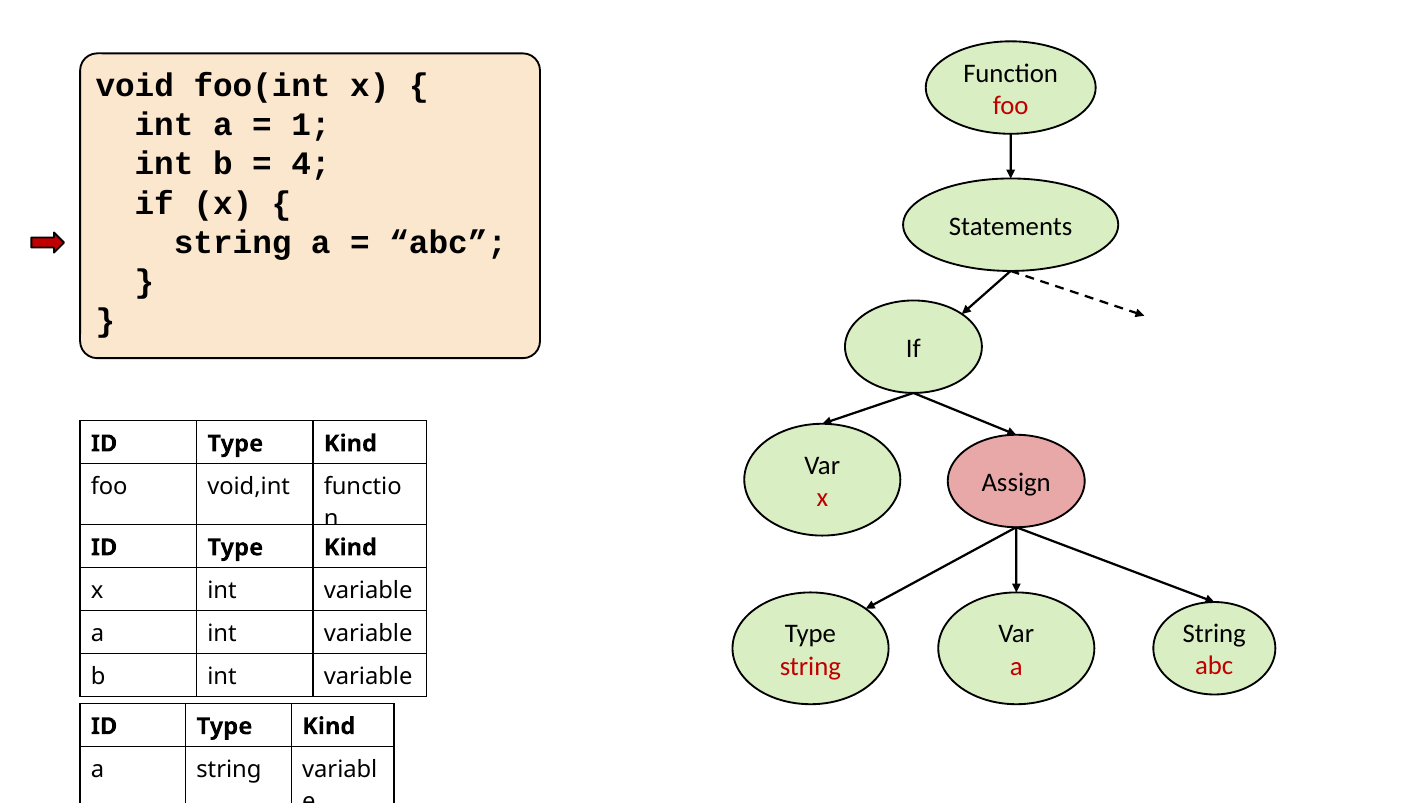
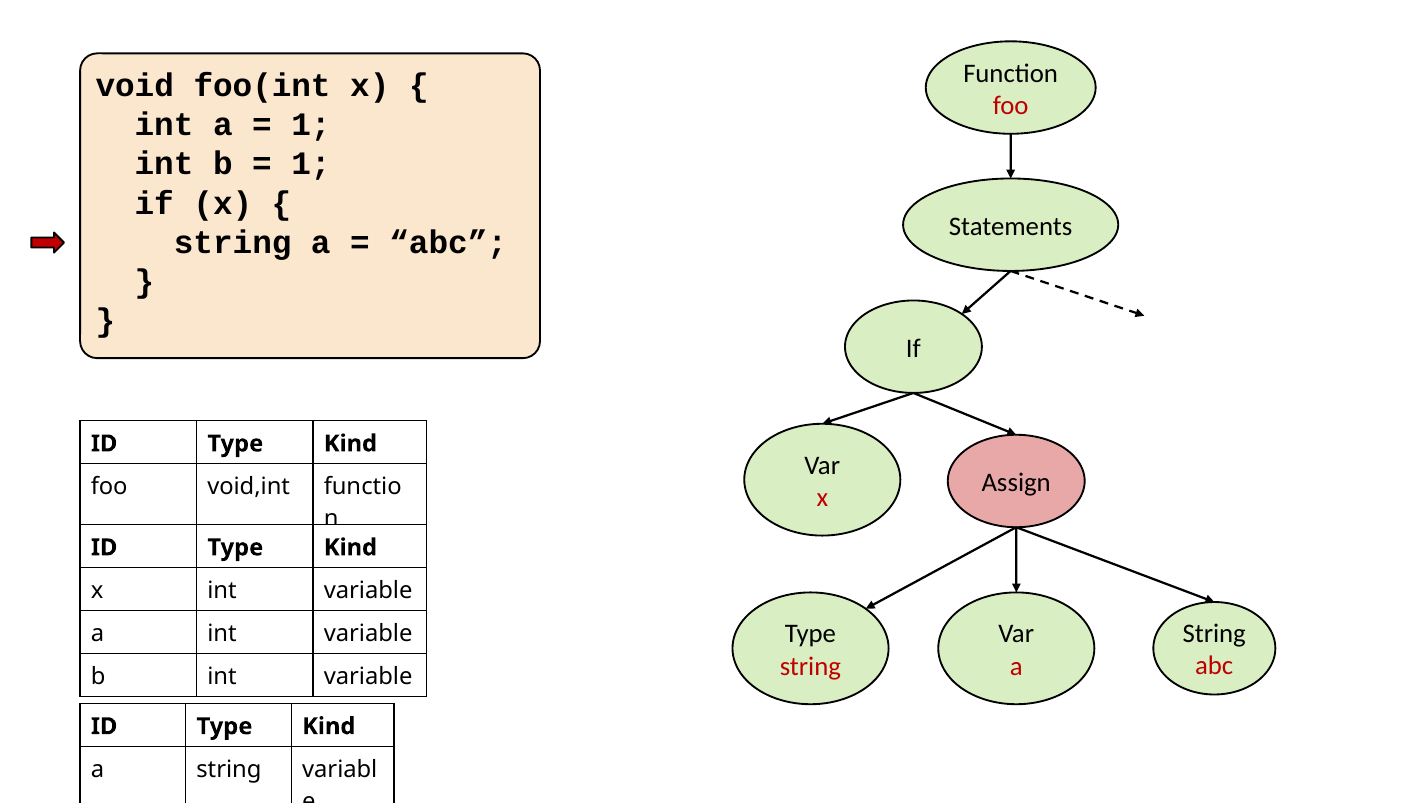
4 at (311, 164): 4 -> 1
